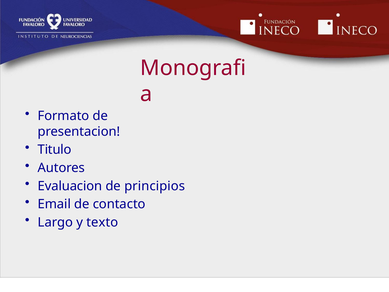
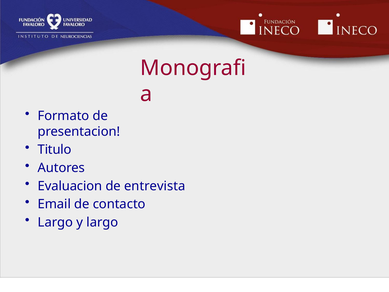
principios: principios -> entrevista
y texto: texto -> largo
